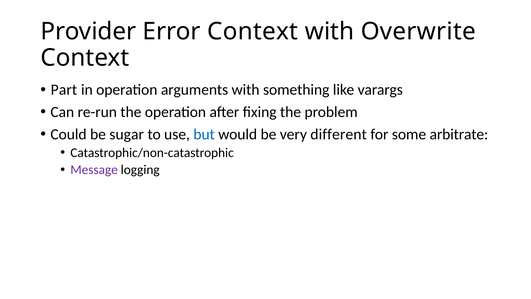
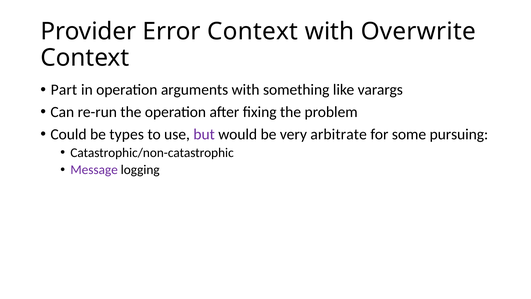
sugar: sugar -> types
but colour: blue -> purple
different: different -> arbitrate
arbitrate: arbitrate -> pursuing
